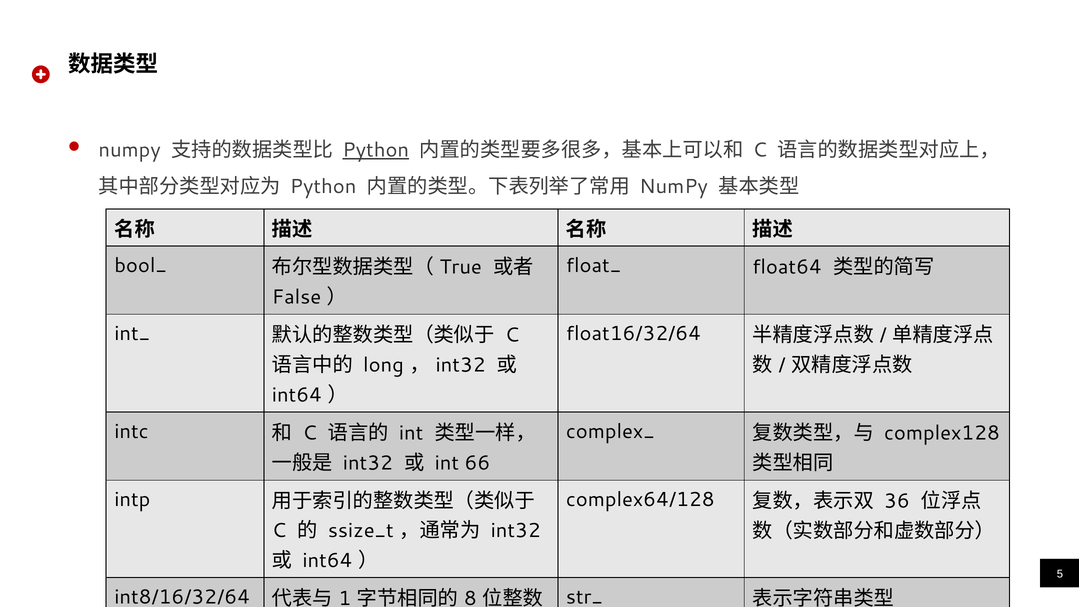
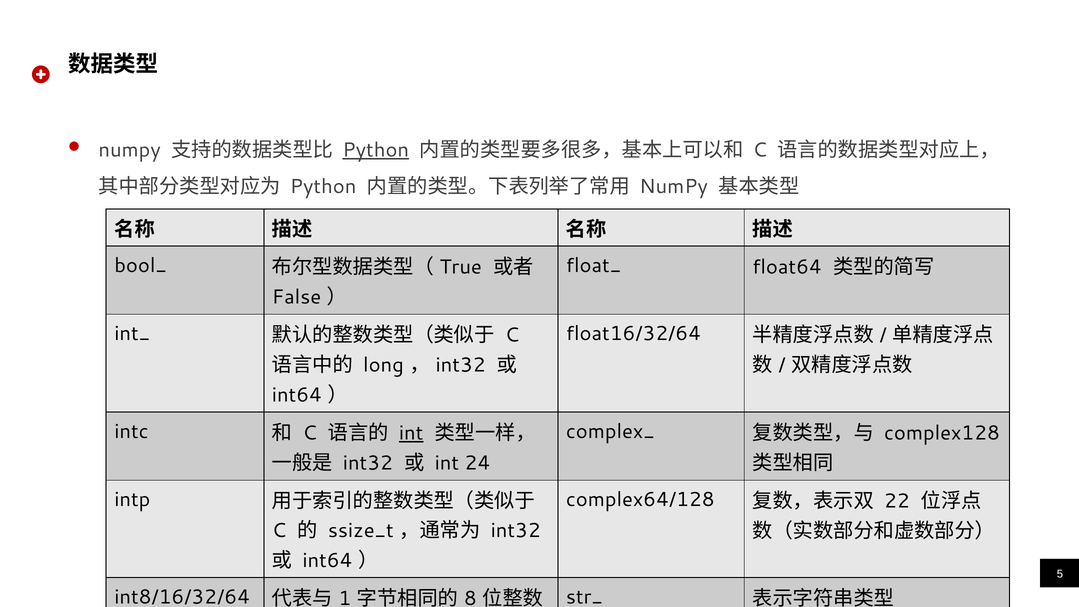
int at (411, 433) underline: none -> present
66: 66 -> 24
36: 36 -> 22
